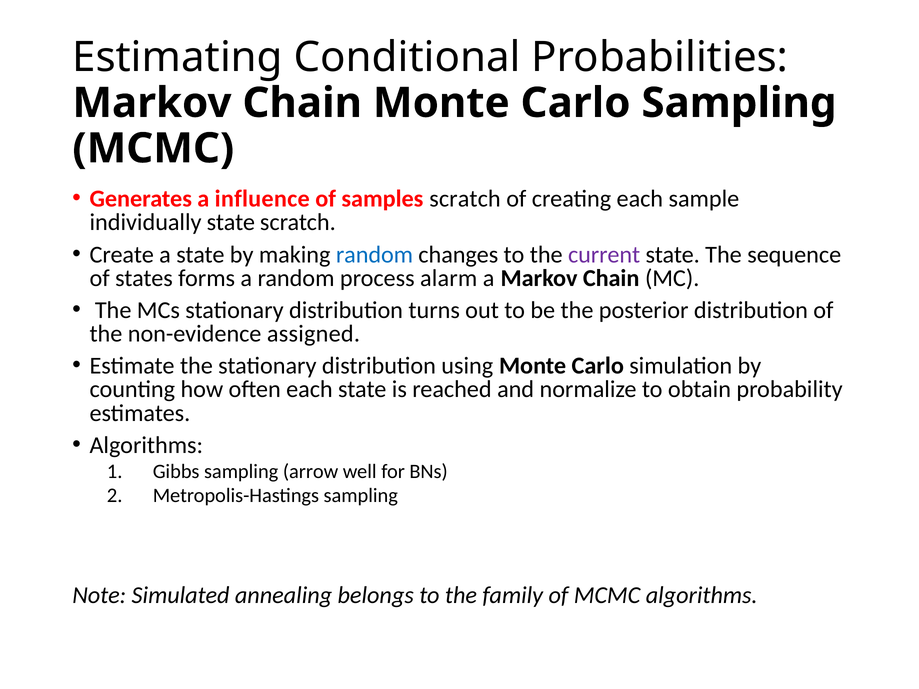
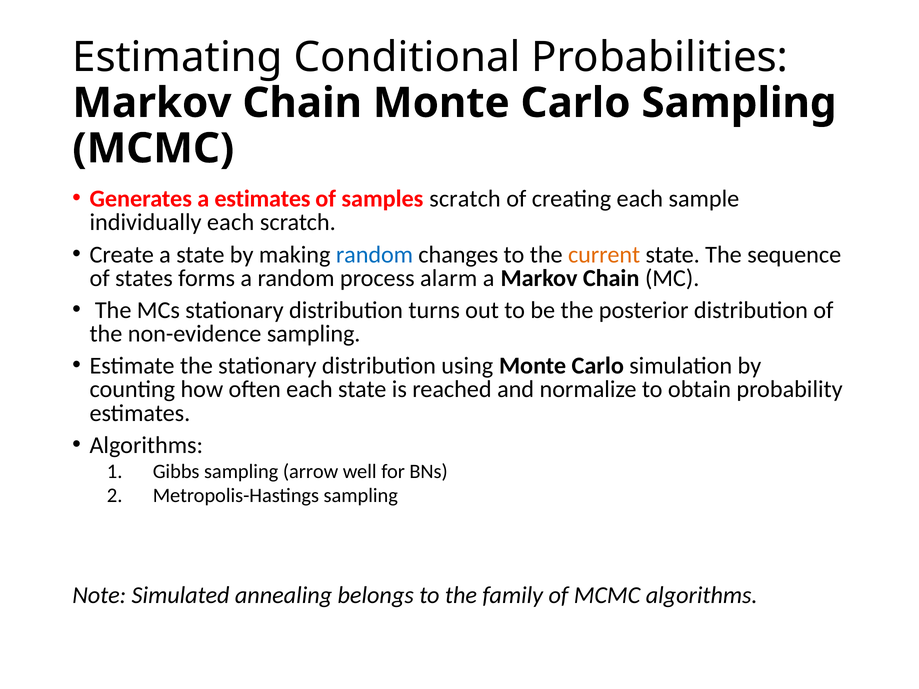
a influence: influence -> estimates
individually state: state -> each
current colour: purple -> orange
non-evidence assigned: assigned -> sampling
